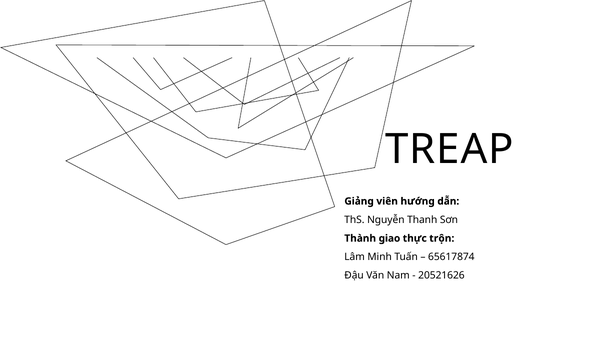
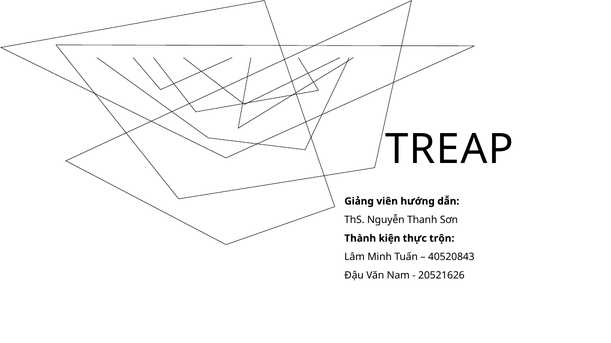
giao: giao -> kiện
65617874: 65617874 -> 40520843
